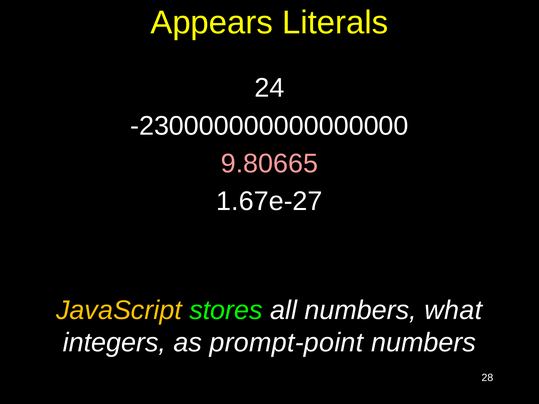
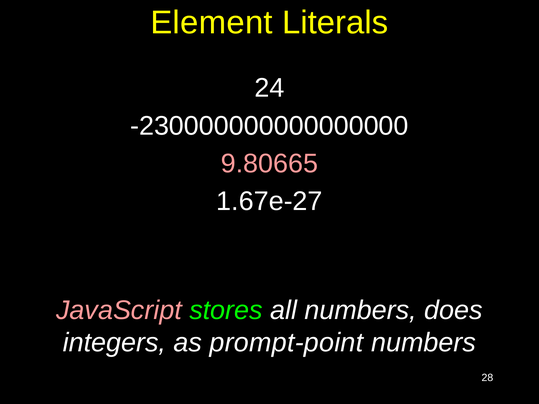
Appears: Appears -> Element
JavaScript colour: yellow -> pink
what: what -> does
